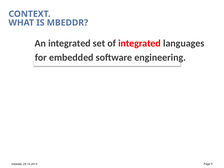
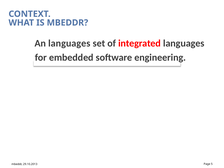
An integrated: integrated -> languages
